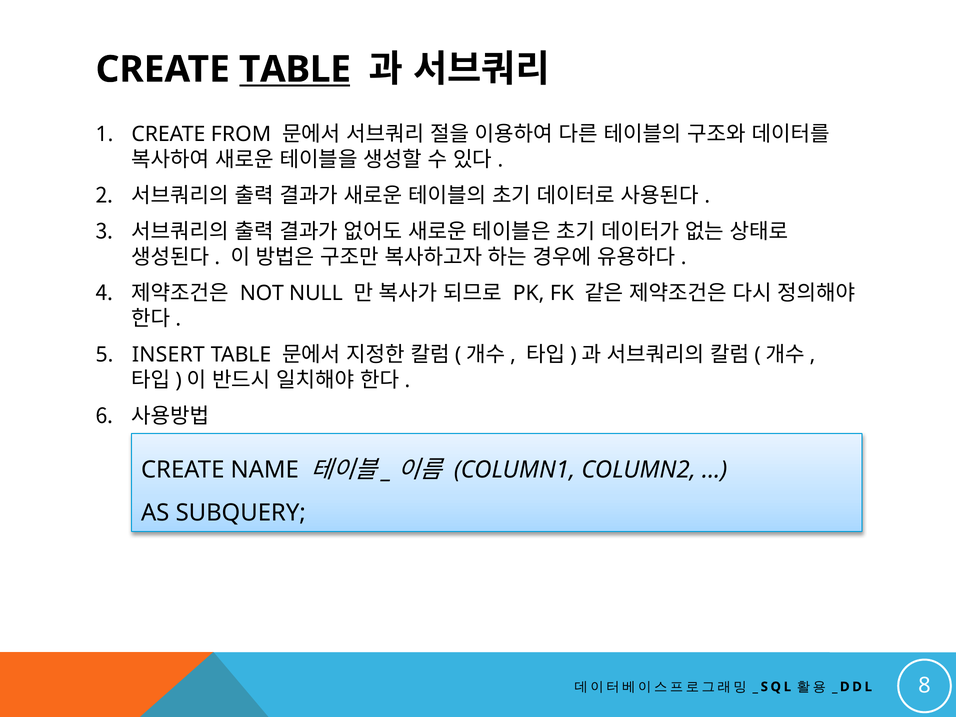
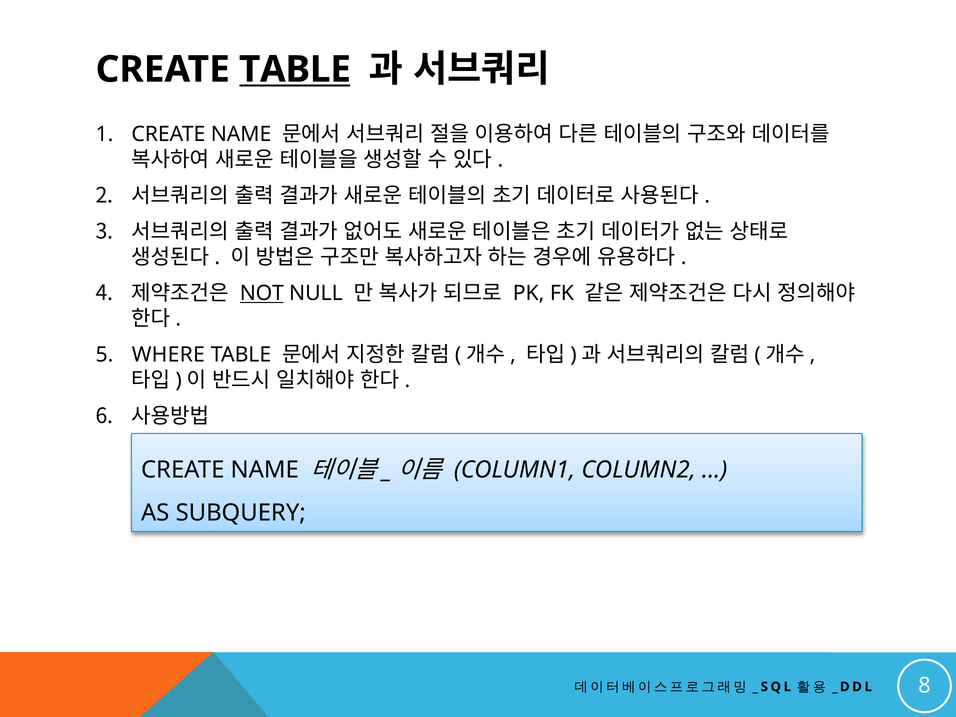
FROM at (241, 134): FROM -> NAME
NOT underline: none -> present
INSERT: INSERT -> WHERE
